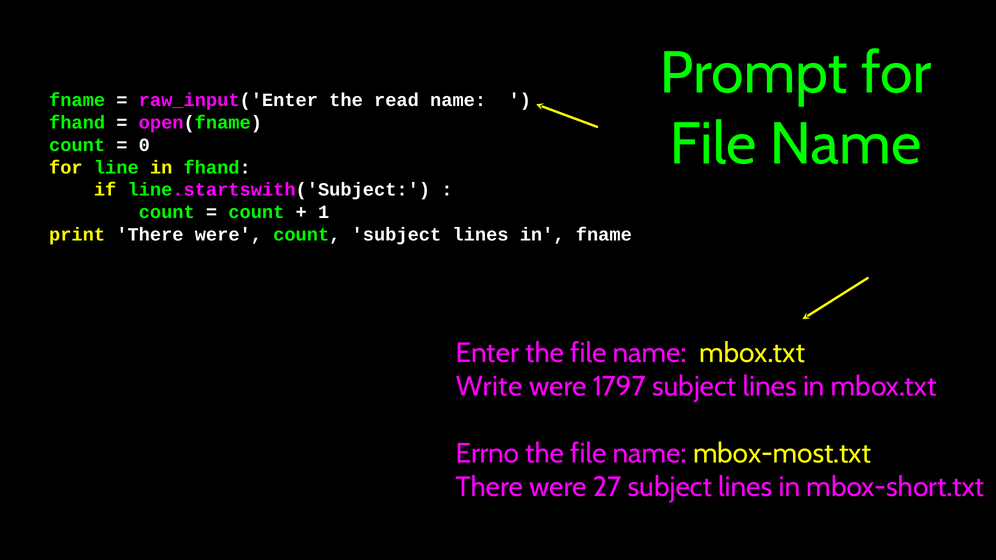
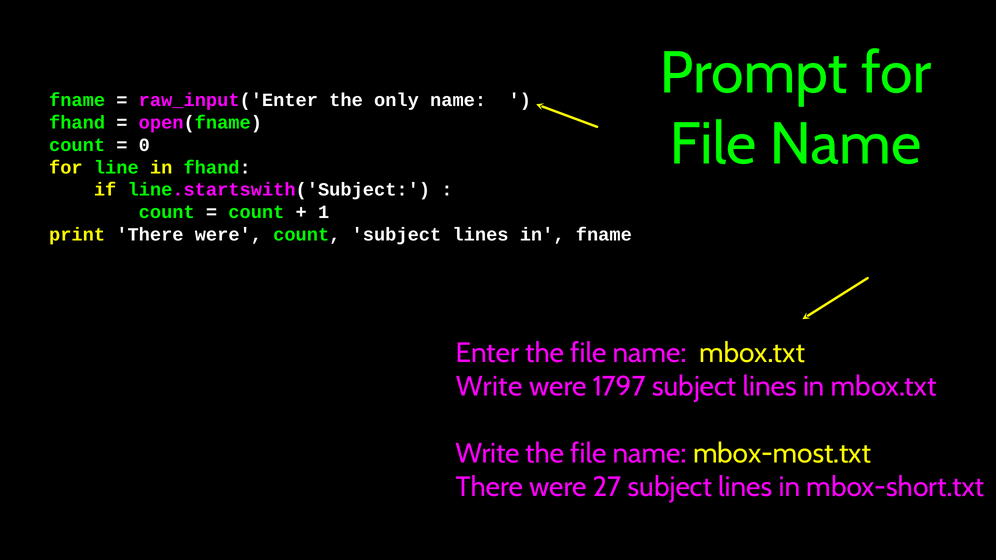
read: read -> only
Errno at (488, 454): Errno -> Write
